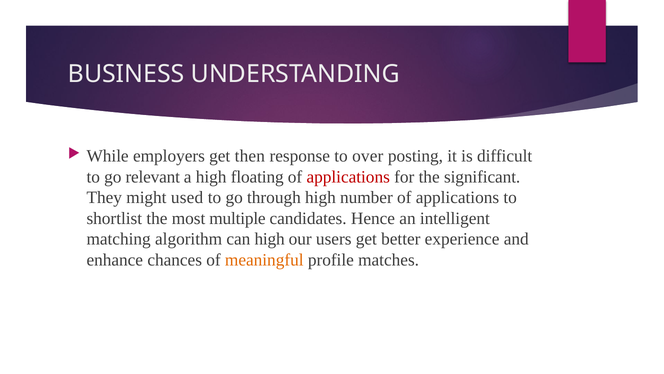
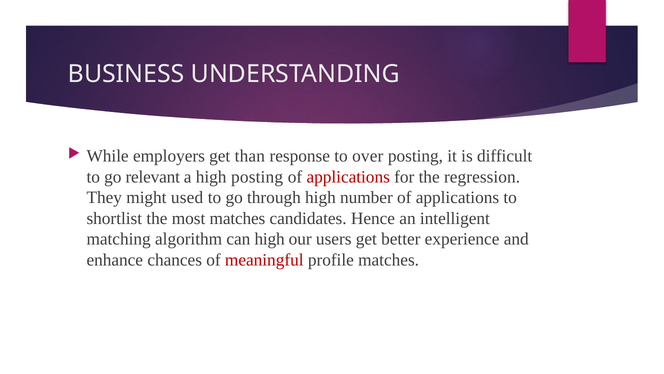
then: then -> than
high floating: floating -> posting
significant: significant -> regression
most multiple: multiple -> matches
meaningful colour: orange -> red
